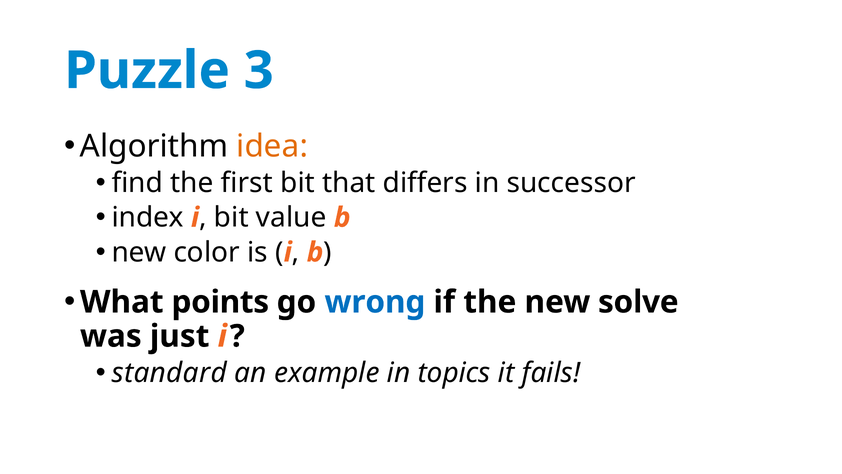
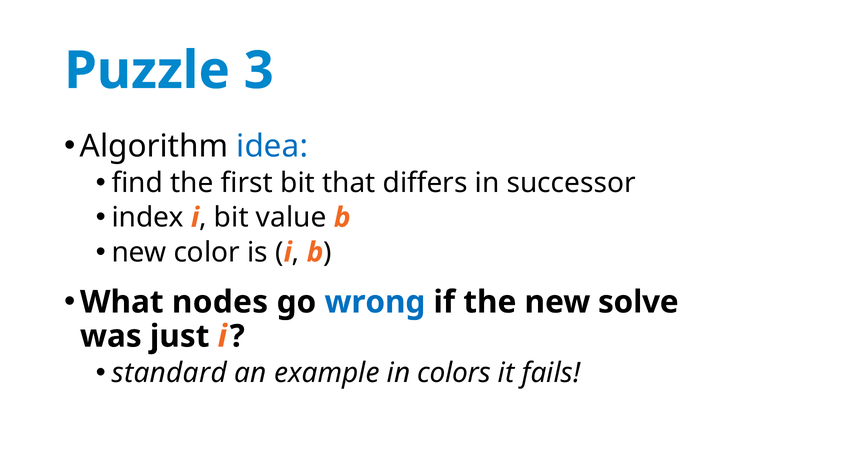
idea colour: orange -> blue
points: points -> nodes
topics: topics -> colors
